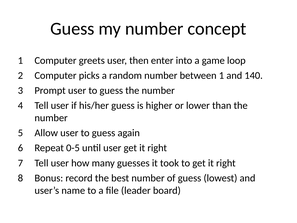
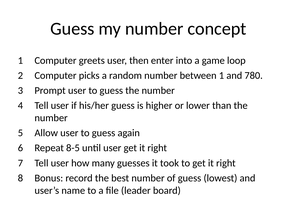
140: 140 -> 780
0-5: 0-5 -> 8-5
